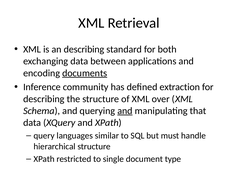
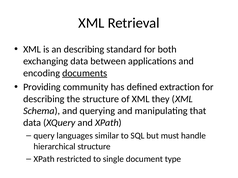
Inference: Inference -> Providing
over: over -> they
and at (125, 111) underline: present -> none
